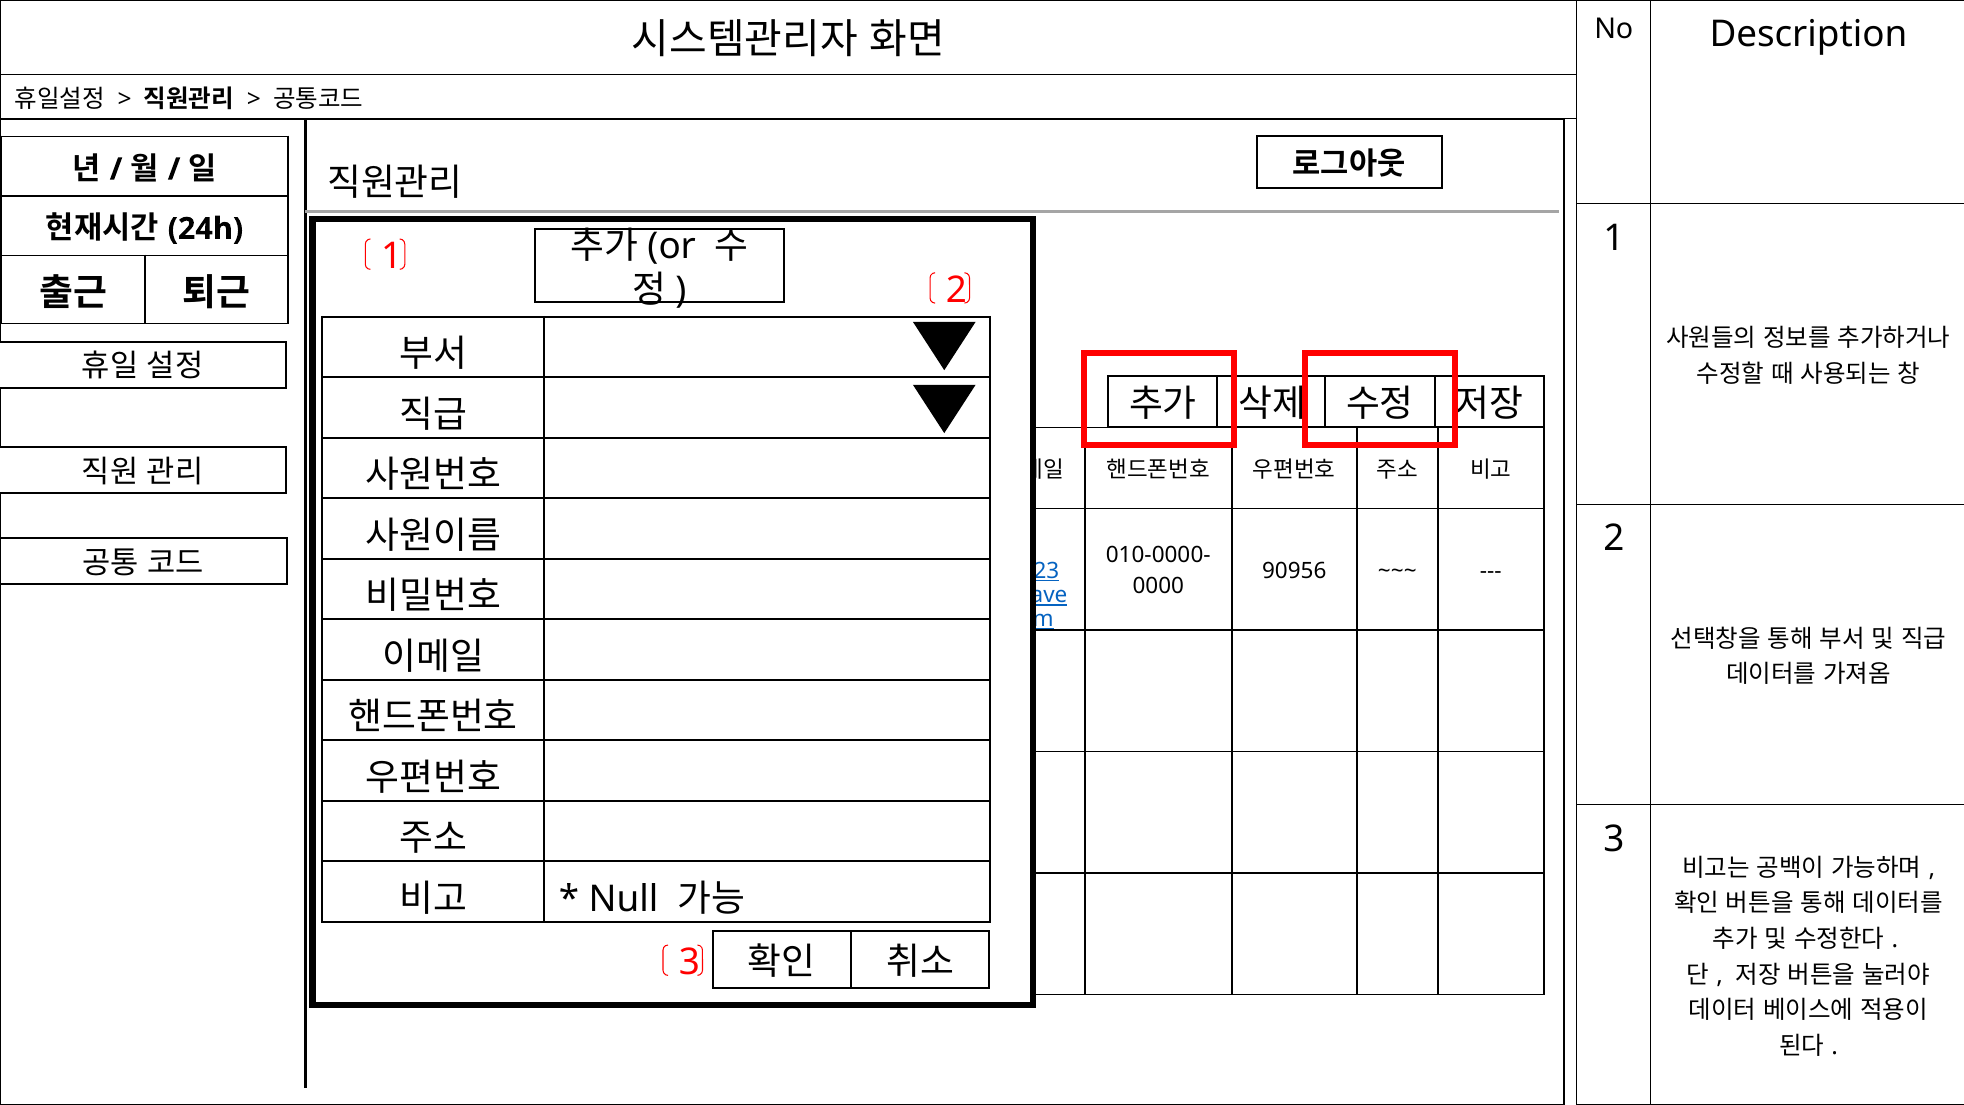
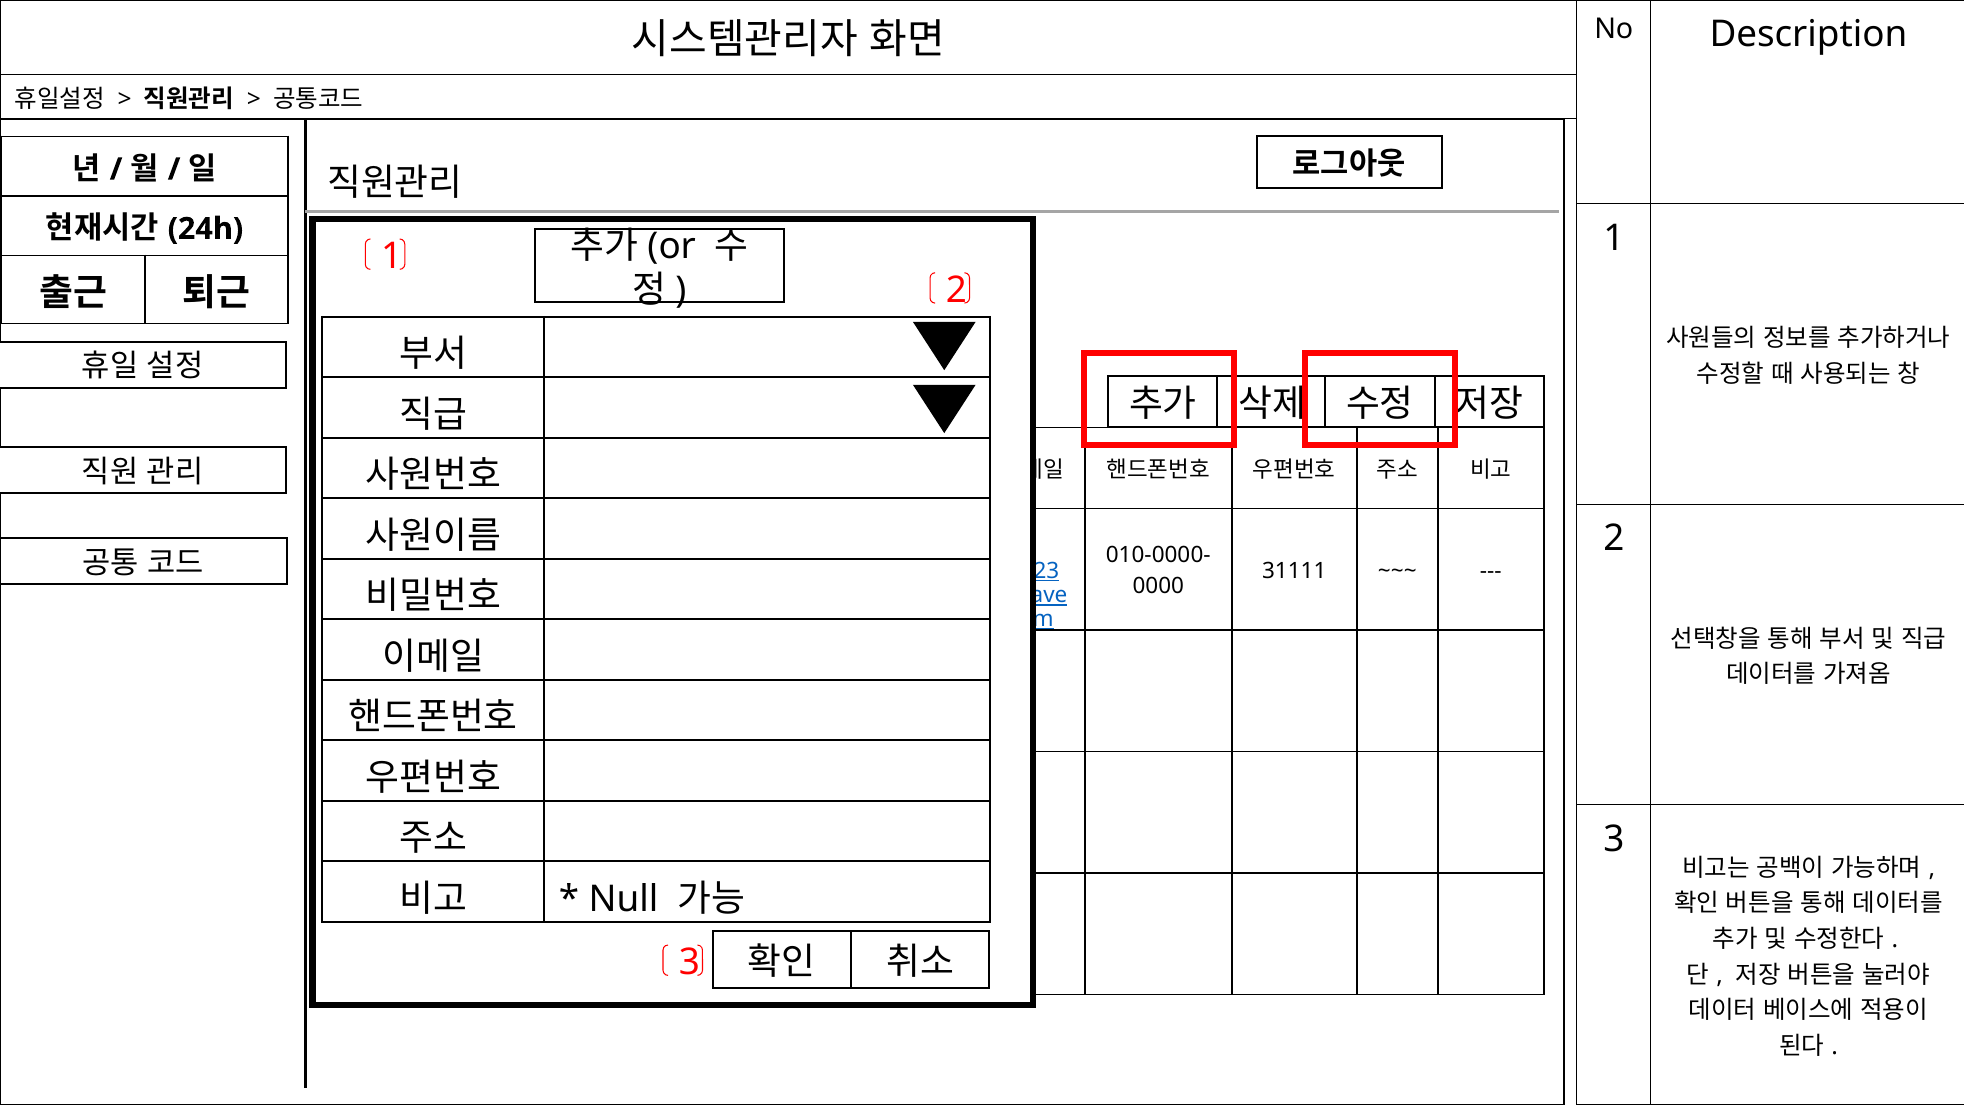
90956: 90956 -> 31111
